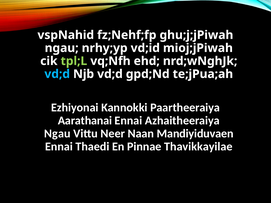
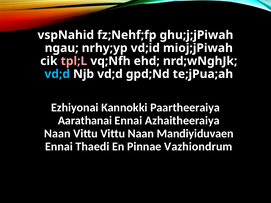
tpl;L colour: light green -> pink
Ngau at (57, 134): Ngau -> Naan
Vittu Neer: Neer -> Vittu
Thavikkayilae: Thavikkayilae -> Vazhiondrum
